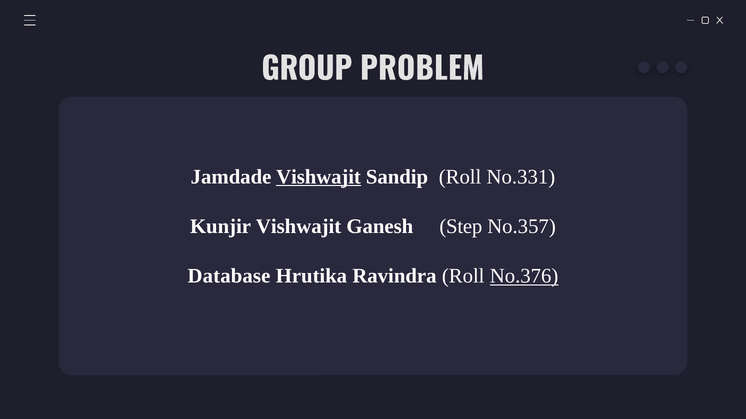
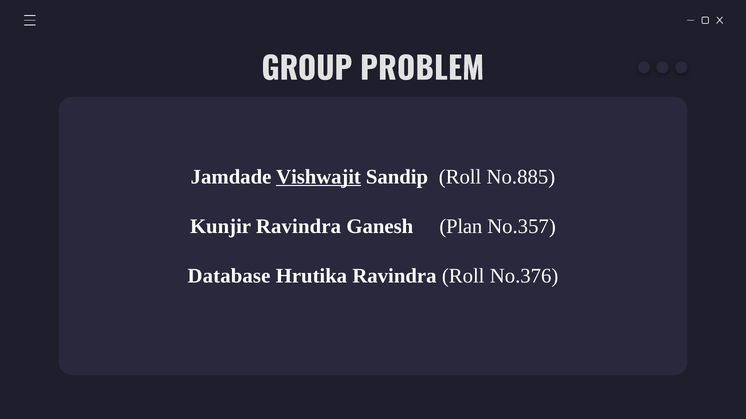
No.331: No.331 -> No.885
Kunjir Vishwajit: Vishwajit -> Ravindra
Step: Step -> Plan
No.376 underline: present -> none
